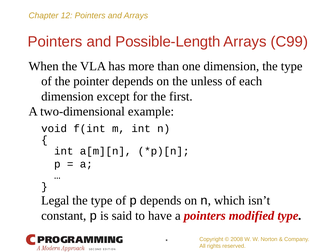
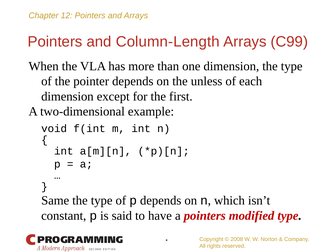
Possible-Length: Possible-Length -> Column-Length
Legal: Legal -> Same
